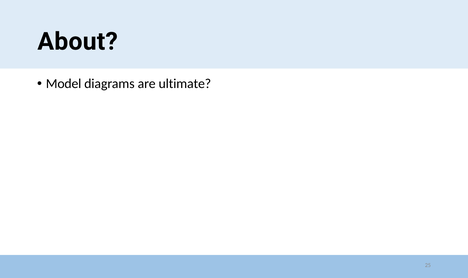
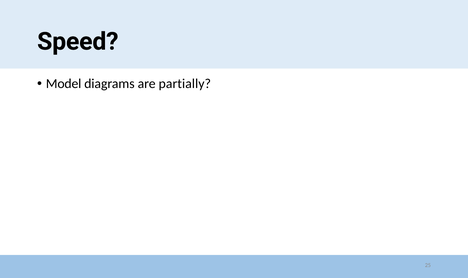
About: About -> Speed
ultimate: ultimate -> partially
